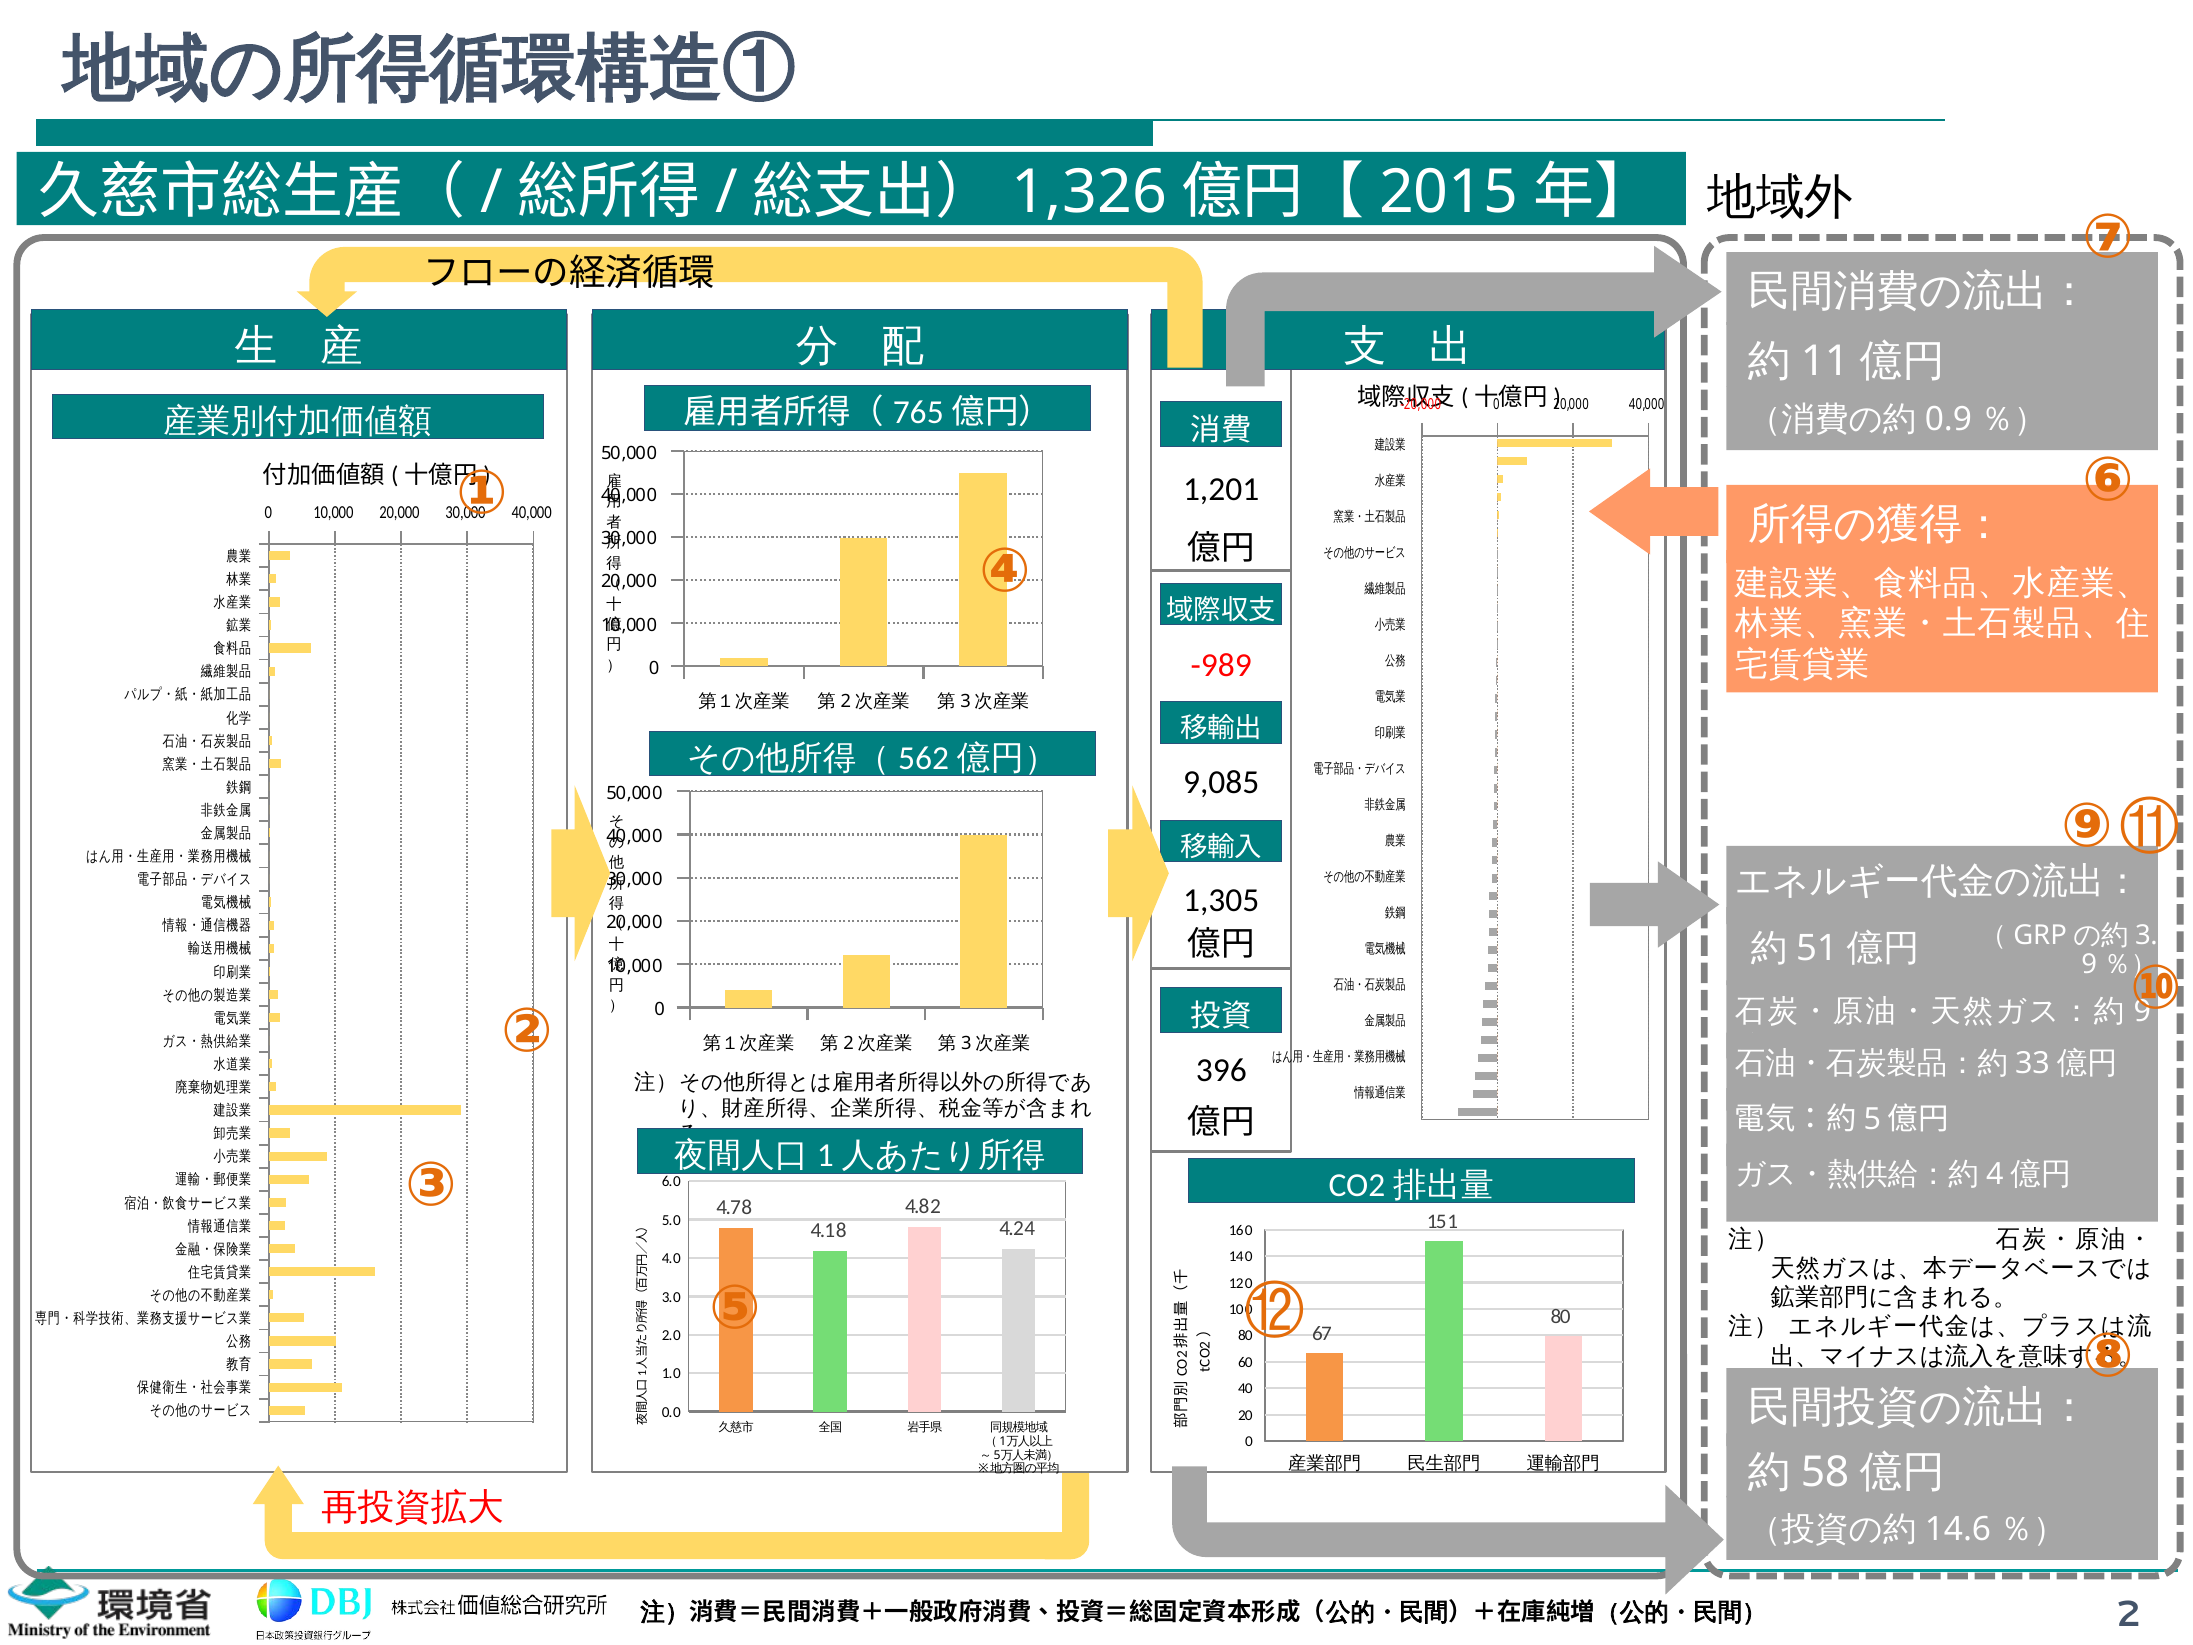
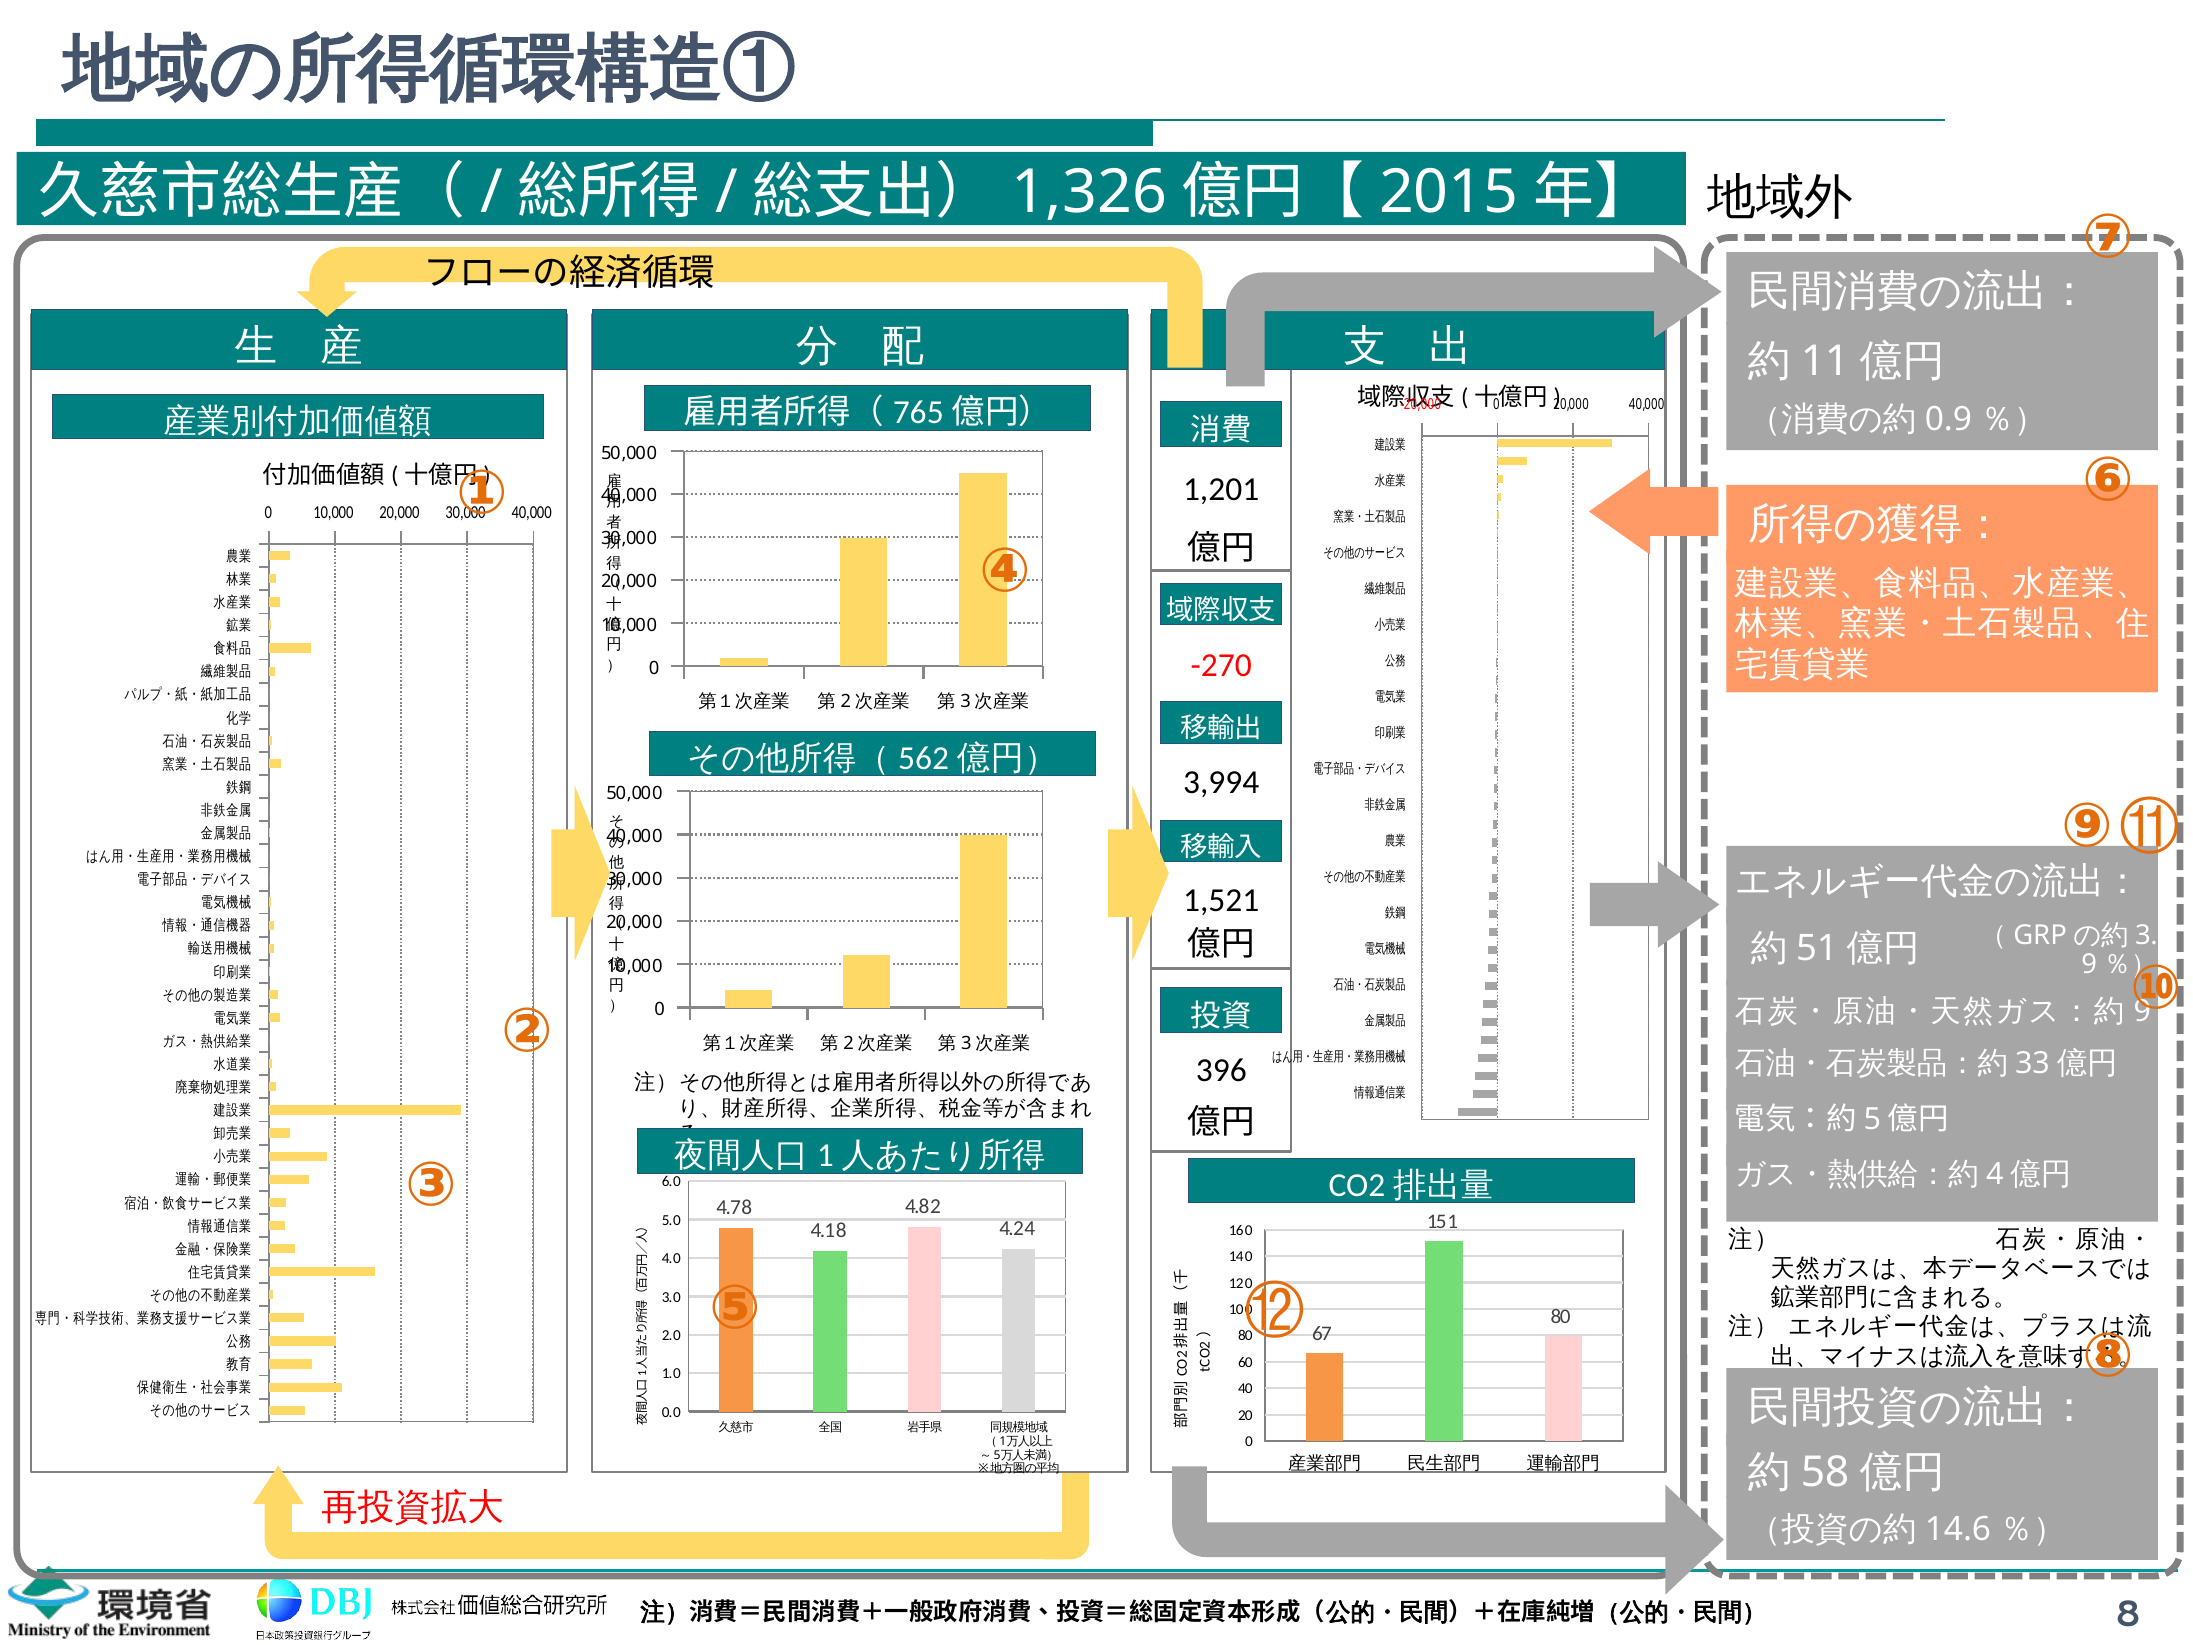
-989: -989 -> -270
9,085: 9,085 -> 3,994
1,305: 1,305 -> 1,521
2 at (2128, 1614): 2 -> 8
